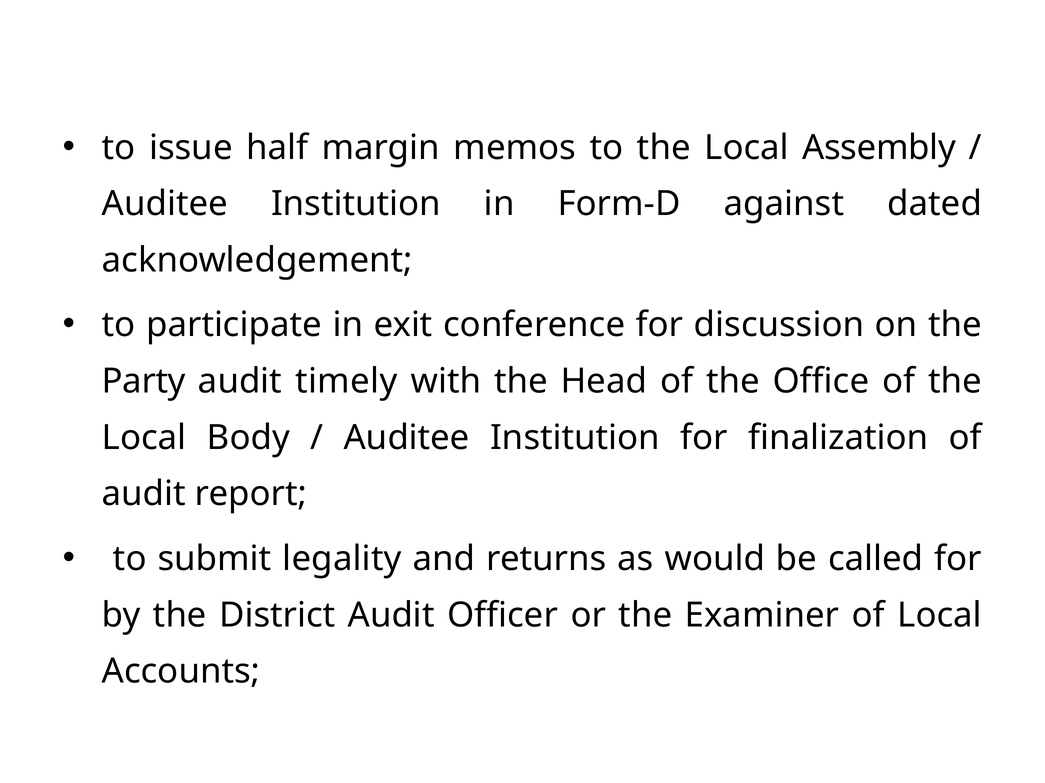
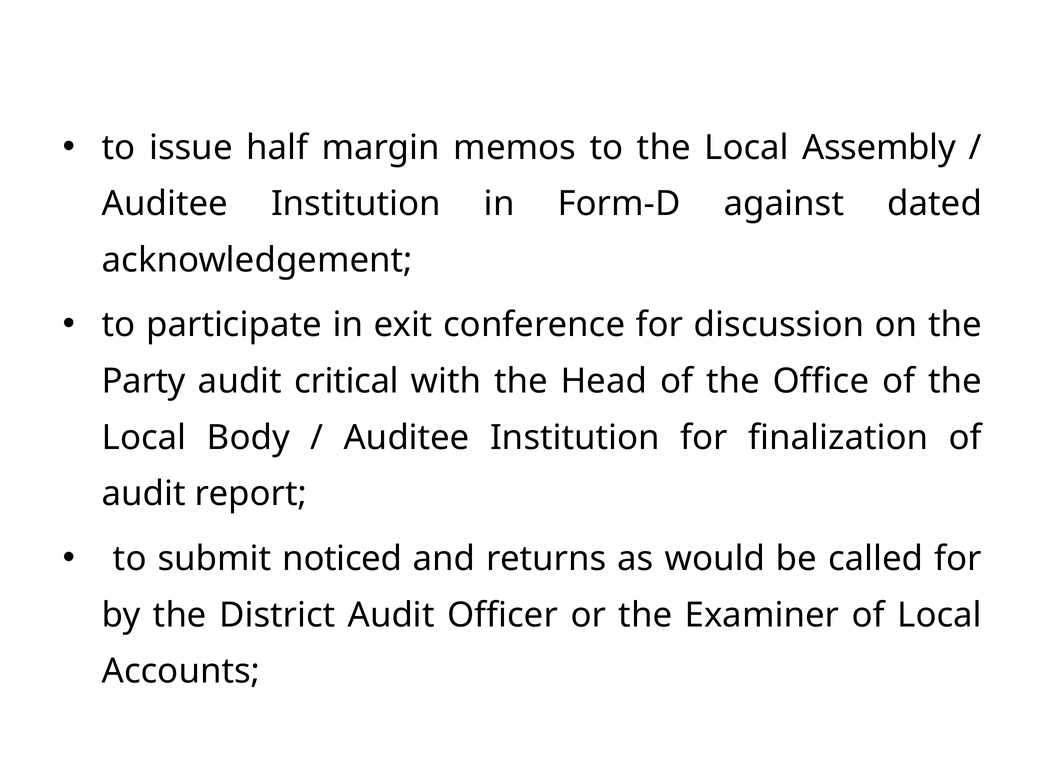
timely: timely -> critical
legality: legality -> noticed
